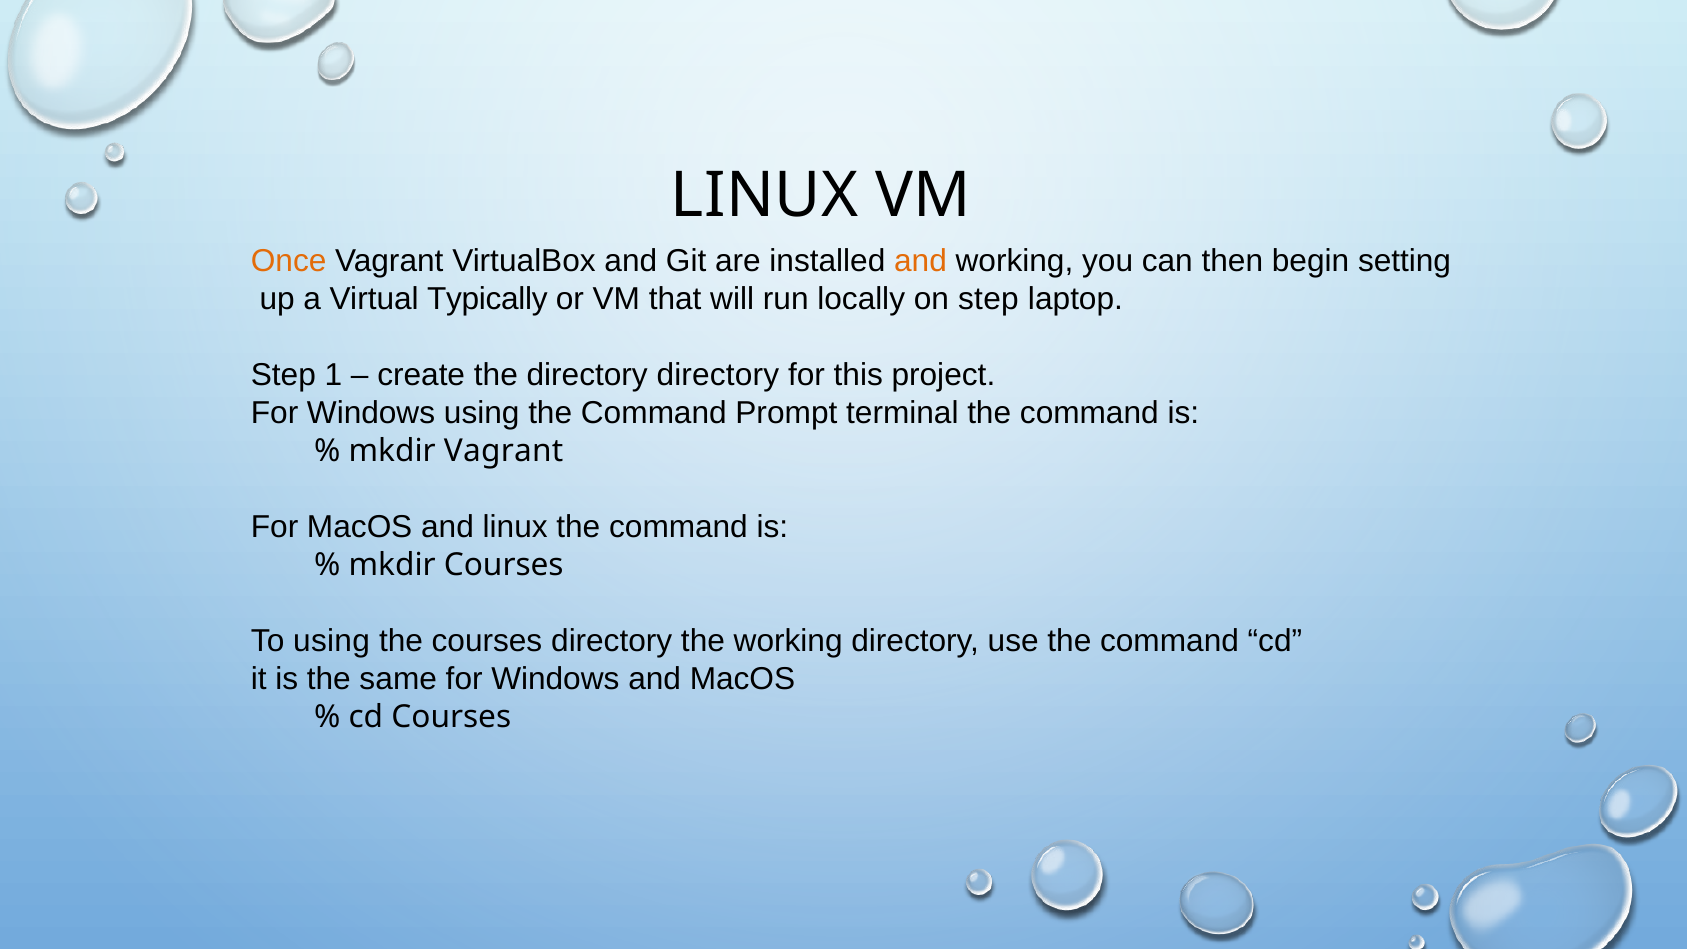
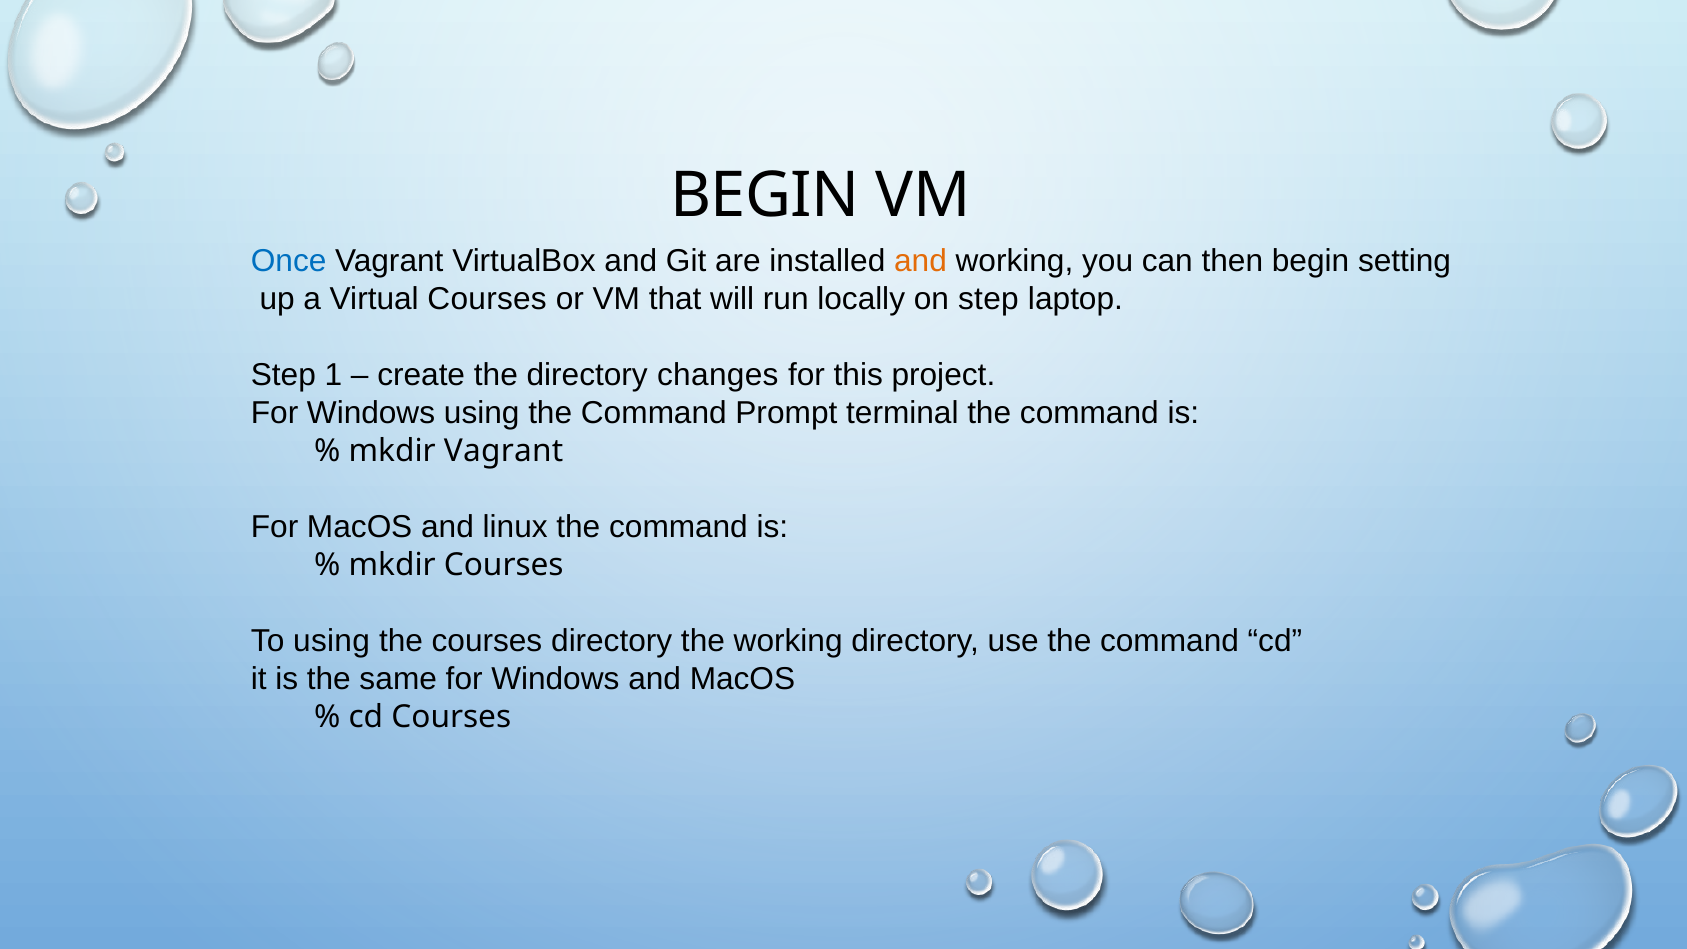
LINUX at (764, 196): LINUX -> BEGIN
Once colour: orange -> blue
Virtual Typically: Typically -> Courses
directory directory: directory -> changes
